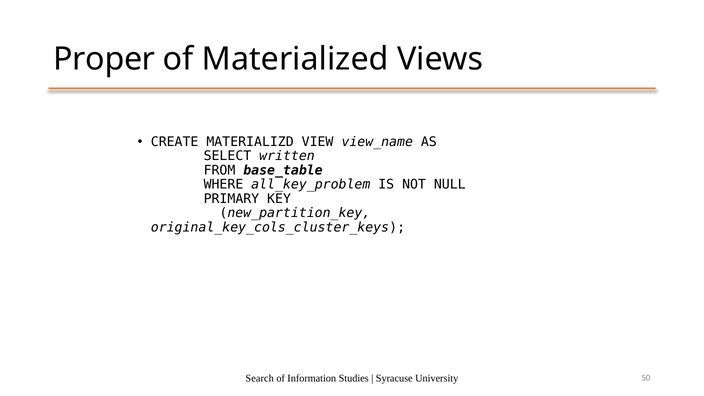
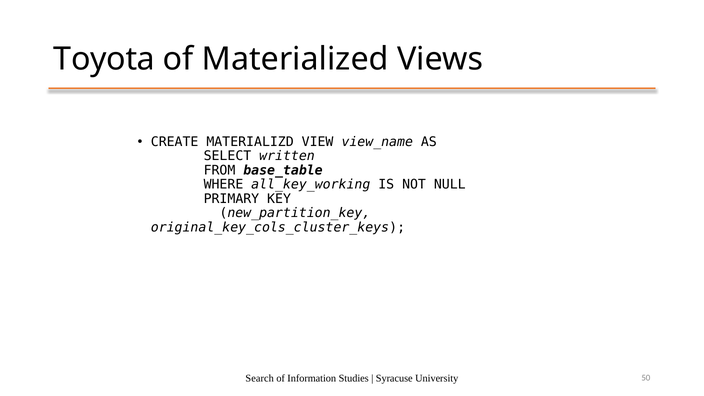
Proper: Proper -> Toyota
all_key_problem: all_key_problem -> all_key_working
